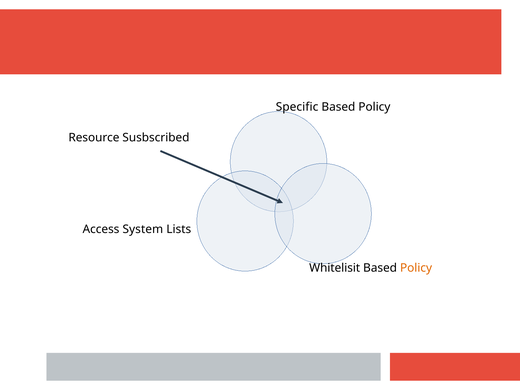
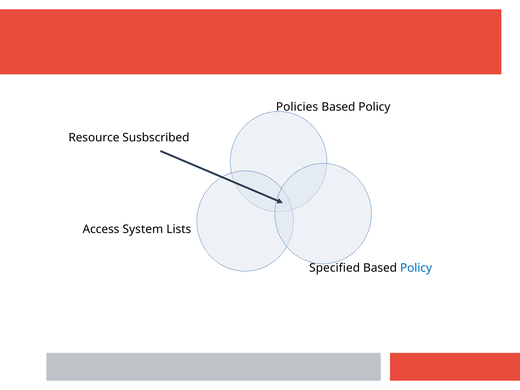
Specific: Specific -> Policies
Whitelisit: Whitelisit -> Specified
Policy at (416, 268) colour: orange -> blue
